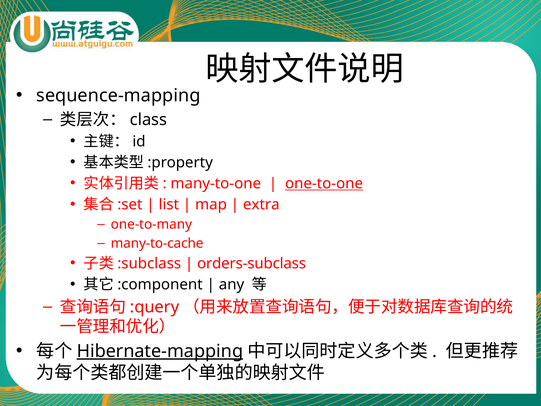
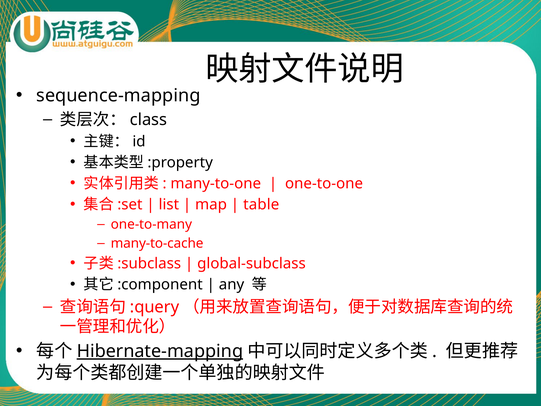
one-to-one underline: present -> none
extra: extra -> table
orders-subclass: orders-subclass -> global-subclass
